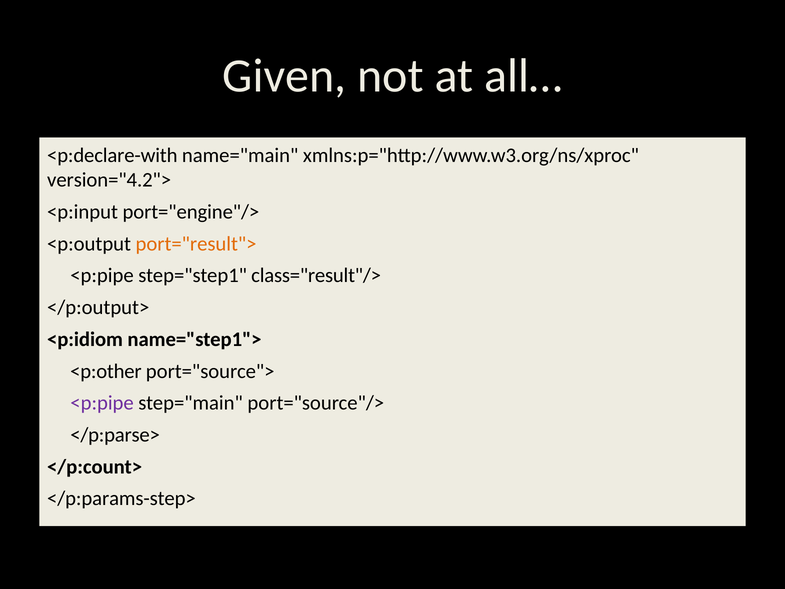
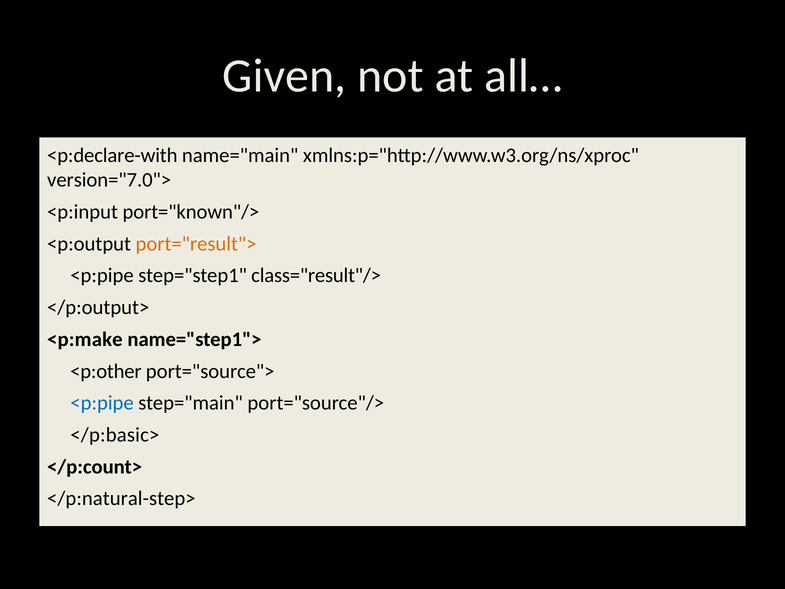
version="4.2">: version="4.2"> -> version="7.0">
port="engine"/>: port="engine"/> -> port="known"/>
<p:idiom: <p:idiom -> <p:make
<p:pipe at (102, 403) colour: purple -> blue
</p:parse>: </p:parse> -> </p:basic>
</p:params-step>: </p:params-step> -> </p:natural-step>
